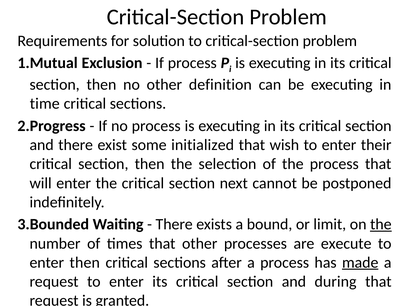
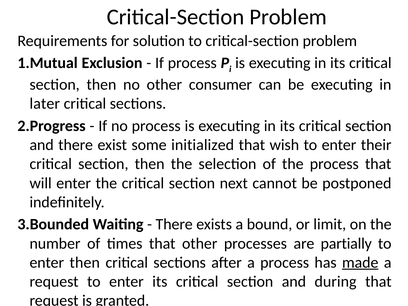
definition: definition -> consumer
time: time -> later
the at (381, 224) underline: present -> none
execute: execute -> partially
